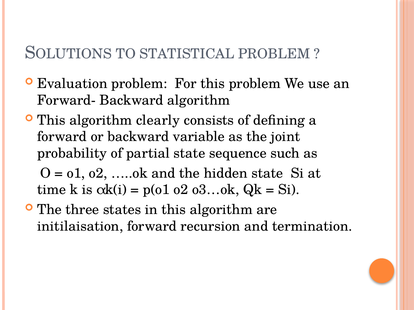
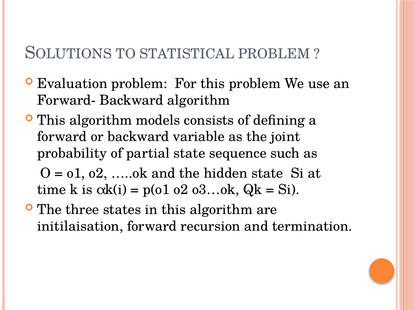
clearly: clearly -> models
